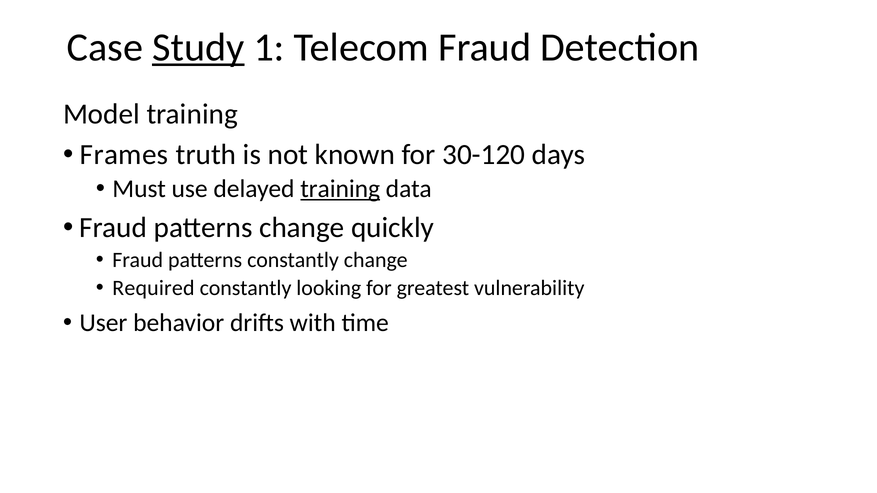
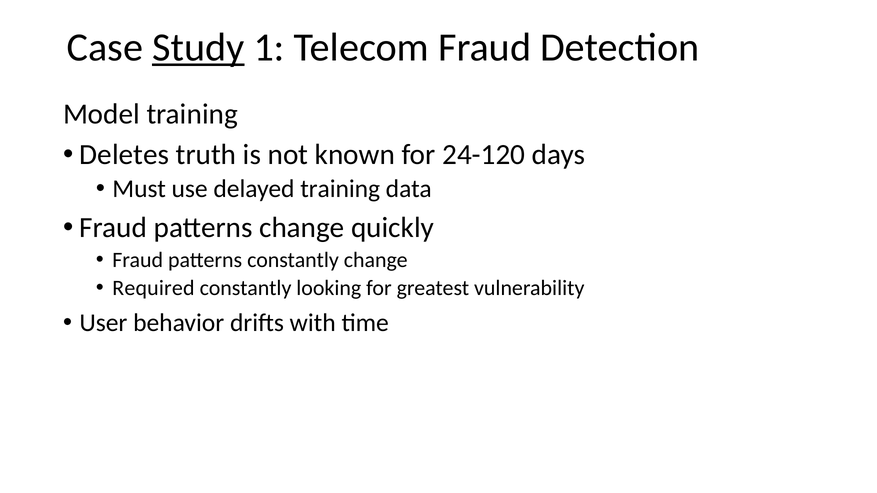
Frames: Frames -> Deletes
30-120: 30-120 -> 24-120
training at (340, 189) underline: present -> none
